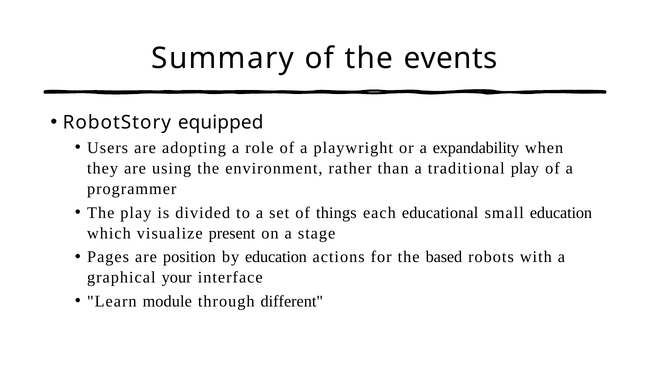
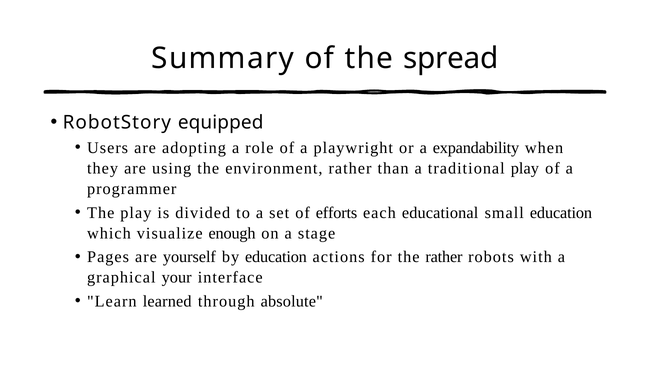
events: events -> spread
things: things -> efforts
present: present -> enough
position: position -> yourself
the based: based -> rather
module: module -> learned
different: different -> absolute
